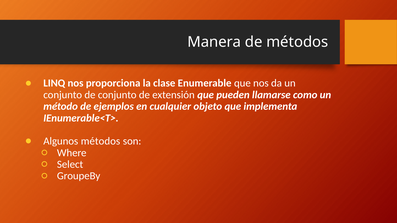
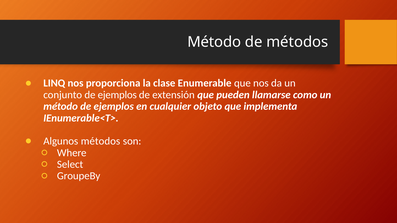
Manera at (214, 42): Manera -> Método
conjunto de conjunto: conjunto -> ejemplos
